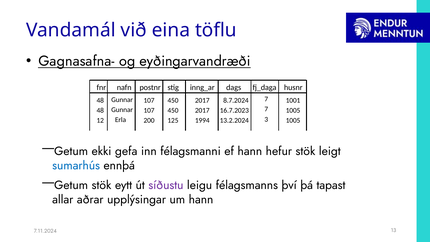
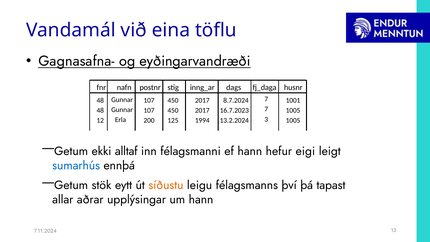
gefa: gefa -> alltaf
hefur stök: stök -> eigi
síðustu colour: purple -> orange
